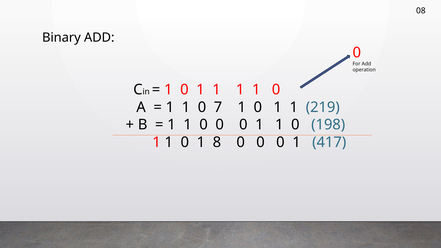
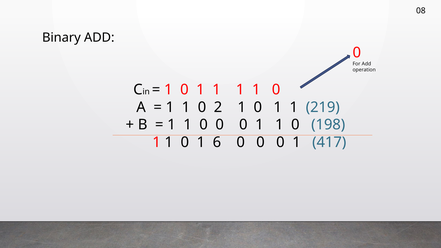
7: 7 -> 2
8: 8 -> 6
